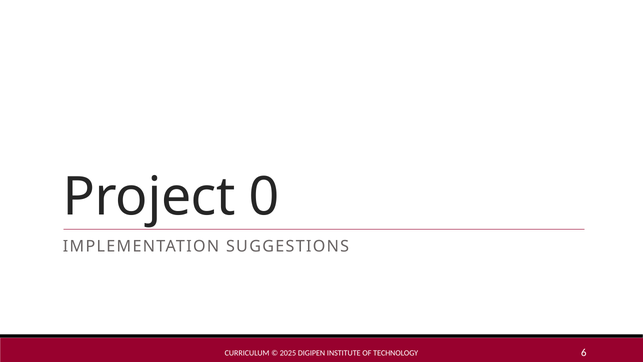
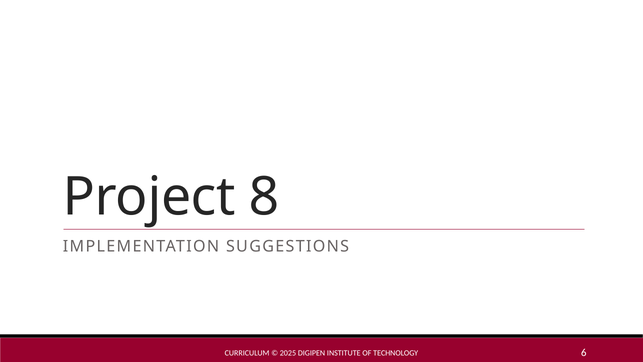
0: 0 -> 8
